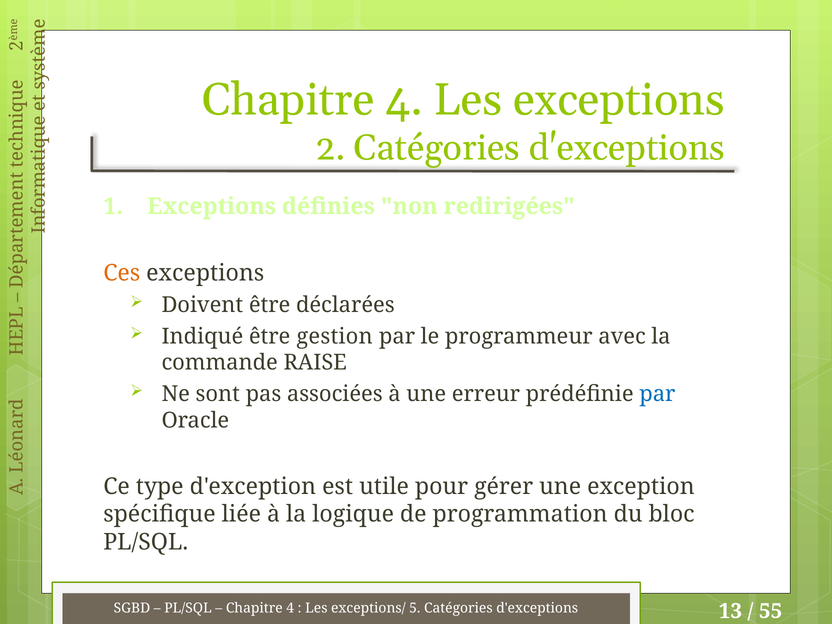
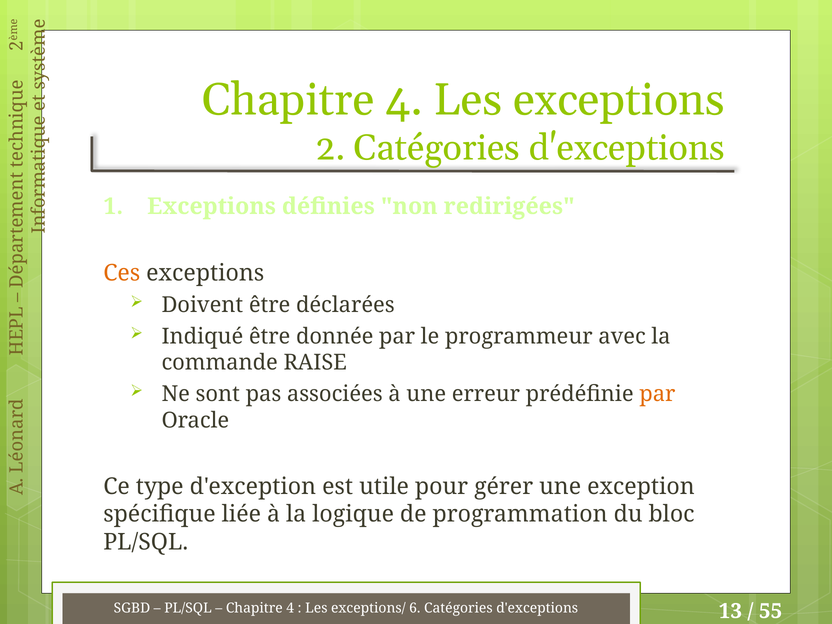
gestion: gestion -> donnée
par at (657, 394) colour: blue -> orange
5: 5 -> 6
